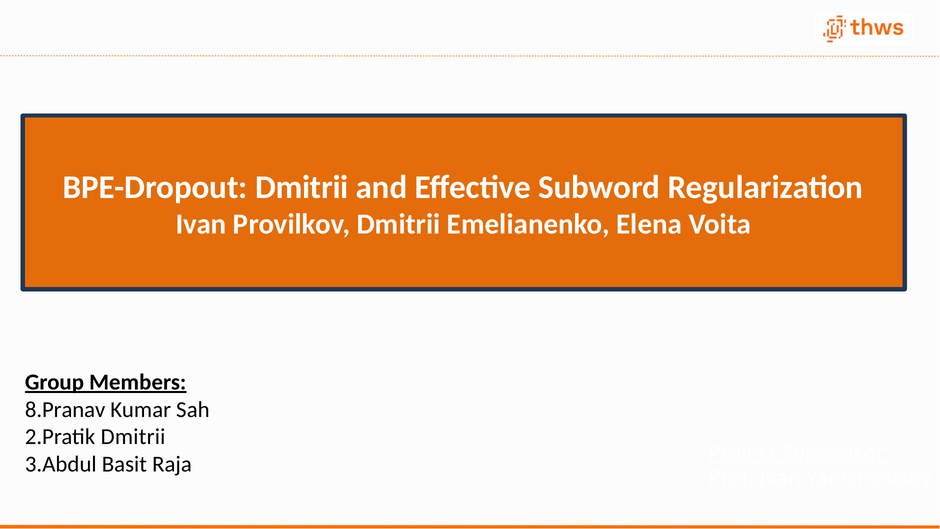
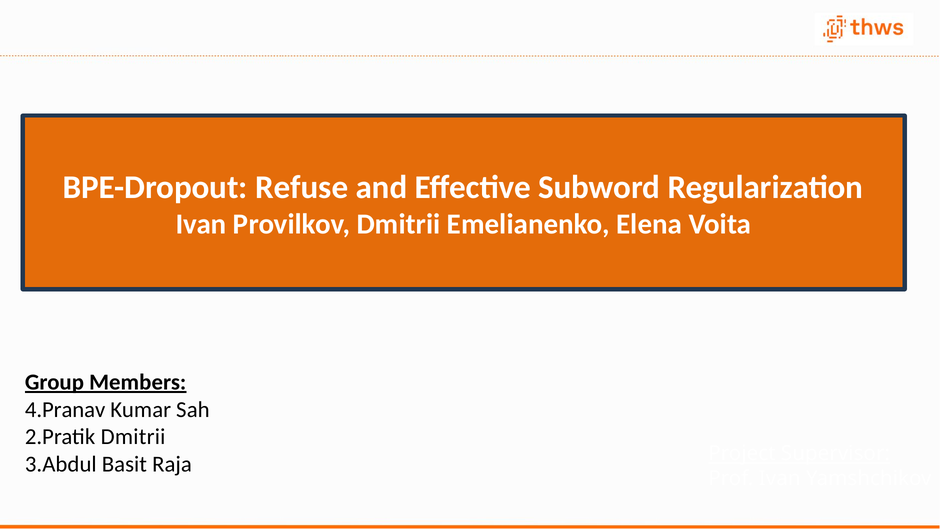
BPE-Dropout Dmitrii: Dmitrii -> Refuse
8.Pranav: 8.Pranav -> 4.Pranav
